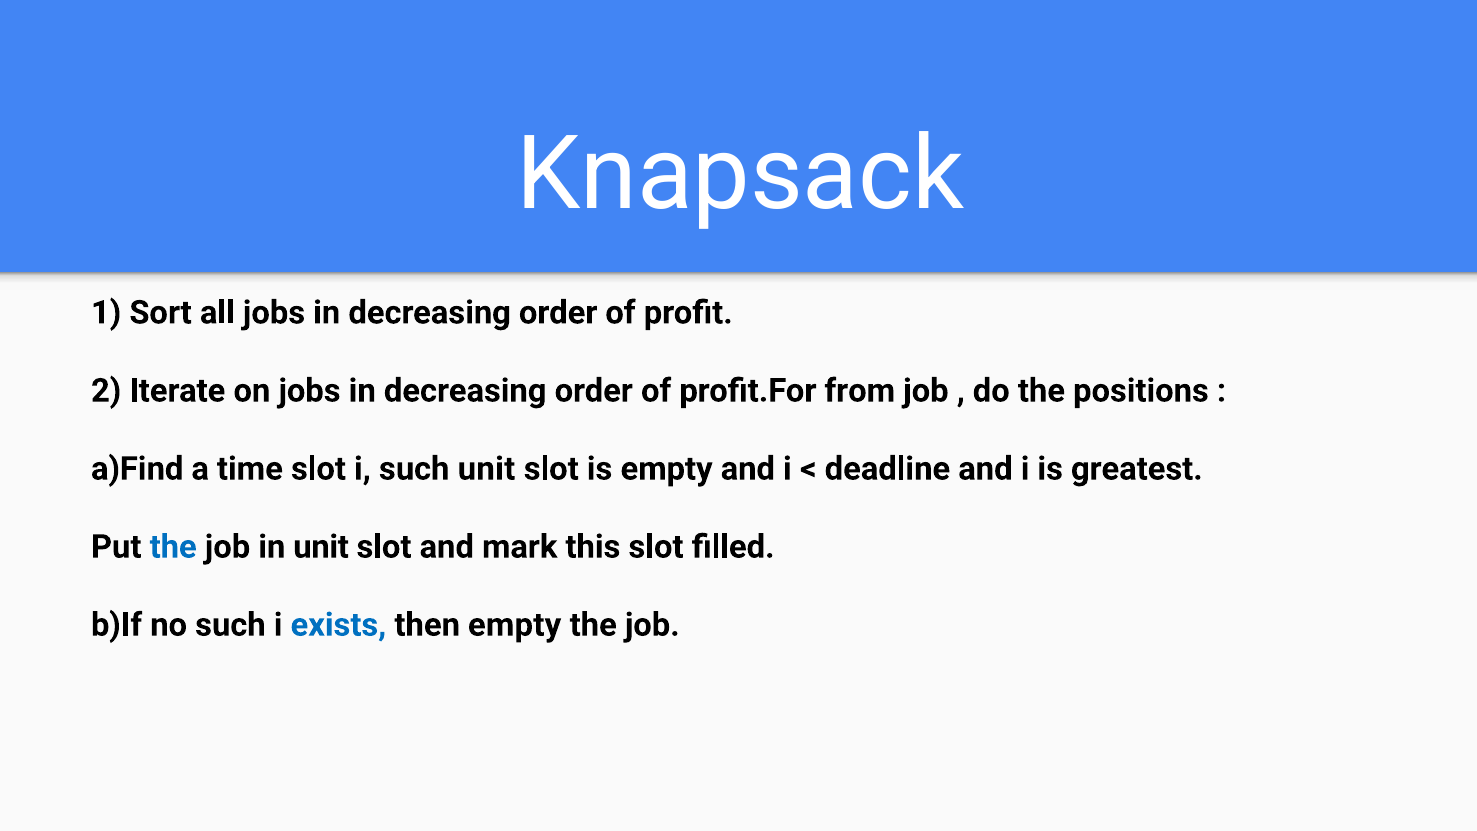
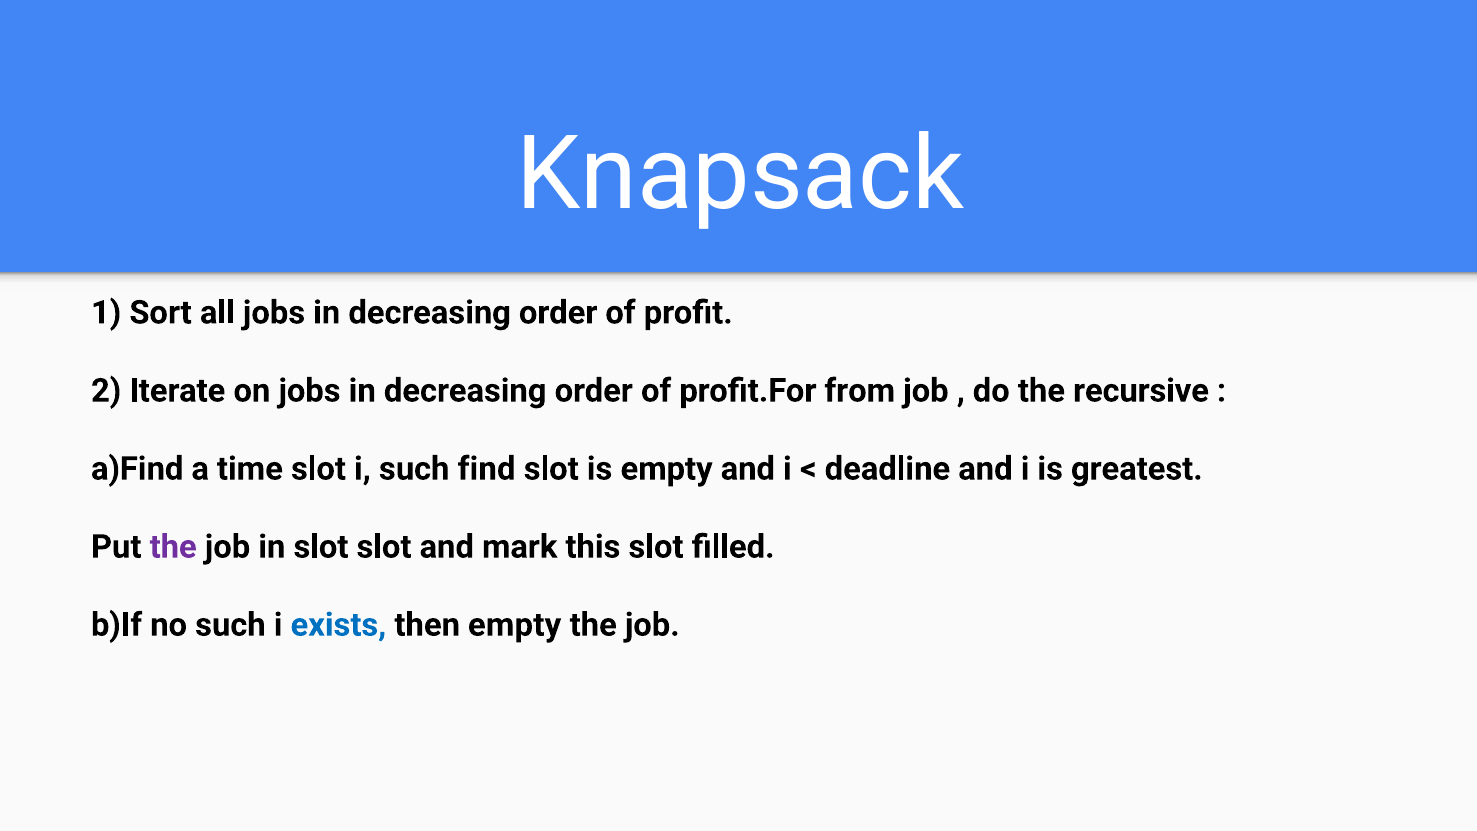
positions: positions -> recursive
such unit: unit -> find
the at (173, 547) colour: blue -> purple
in unit: unit -> slot
